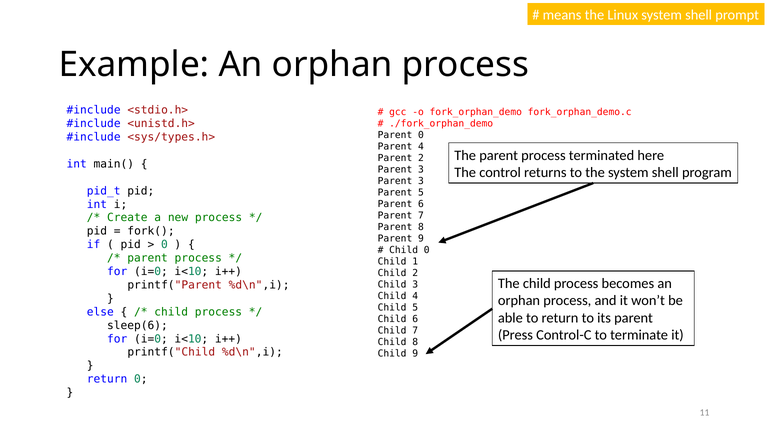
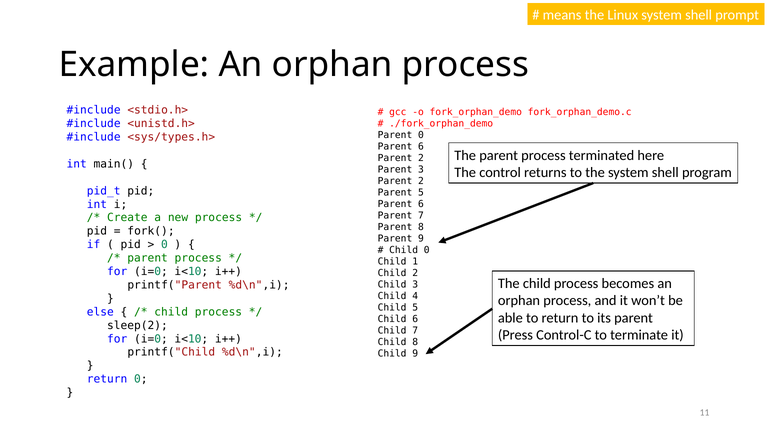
4 at (421, 146): 4 -> 6
3 at (421, 181): 3 -> 2
sleep(6: sleep(6 -> sleep(2
